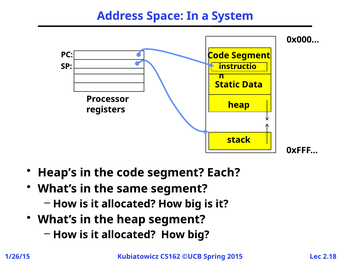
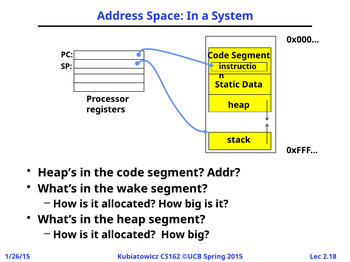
Each: Each -> Addr
same: same -> wake
